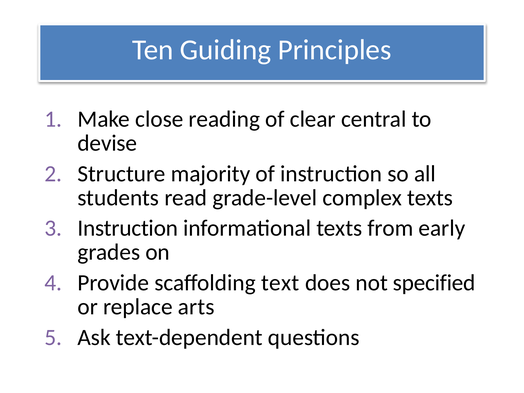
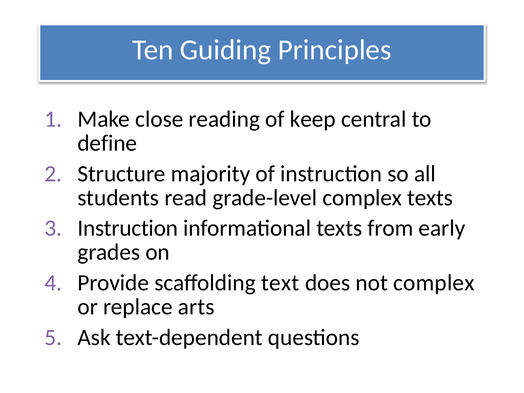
clear: clear -> keep
devise: devise -> define
not specified: specified -> complex
